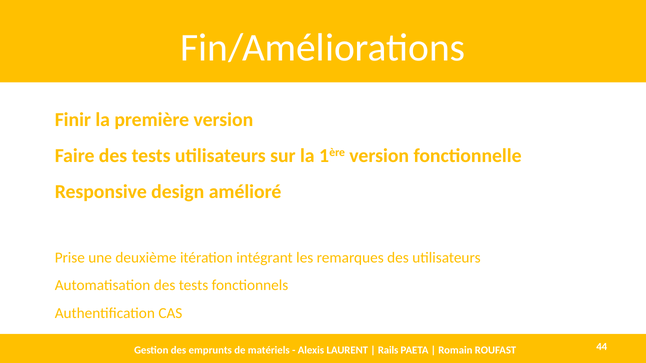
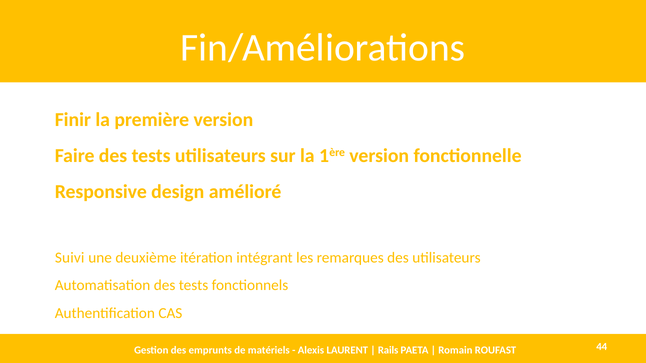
Prise: Prise -> Suivi
